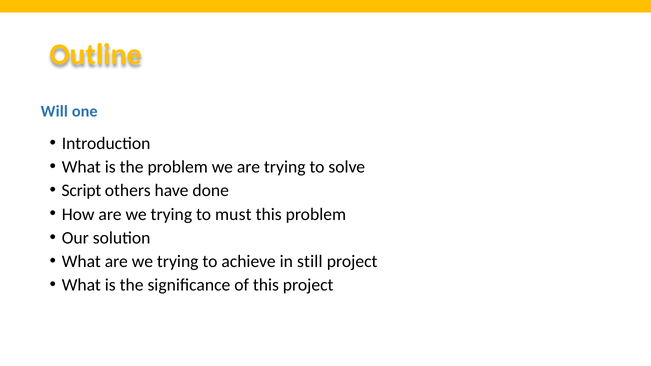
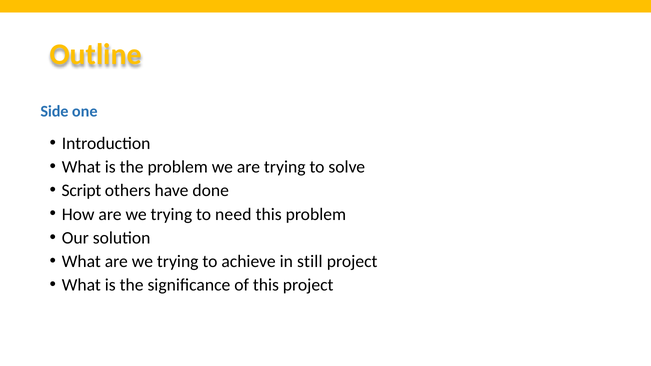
Will: Will -> Side
must: must -> need
